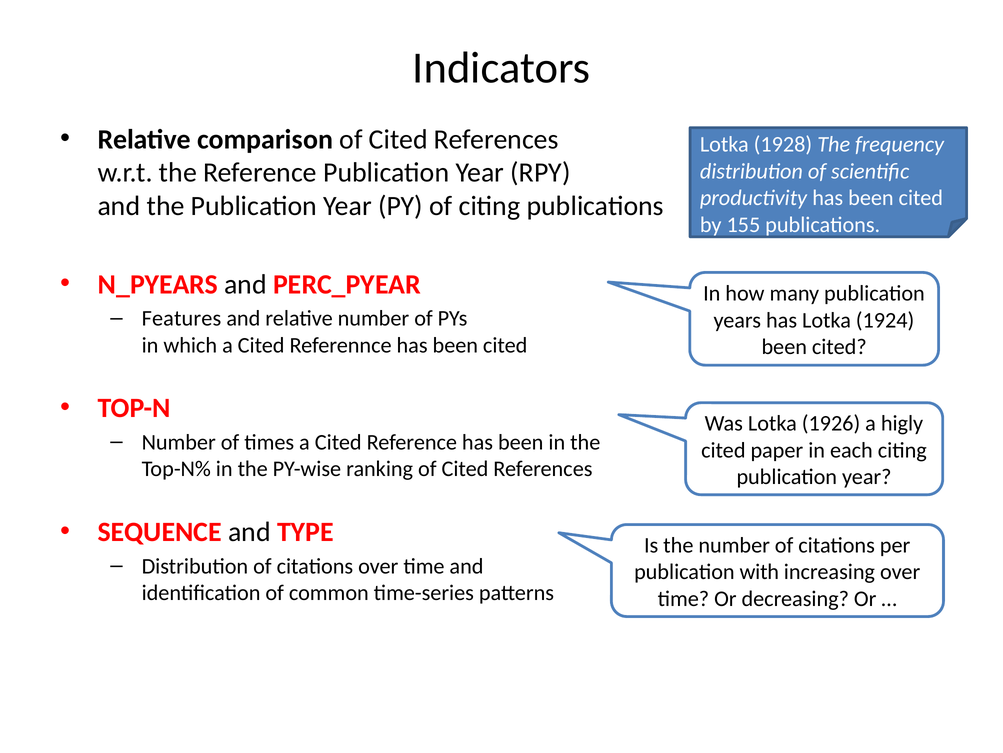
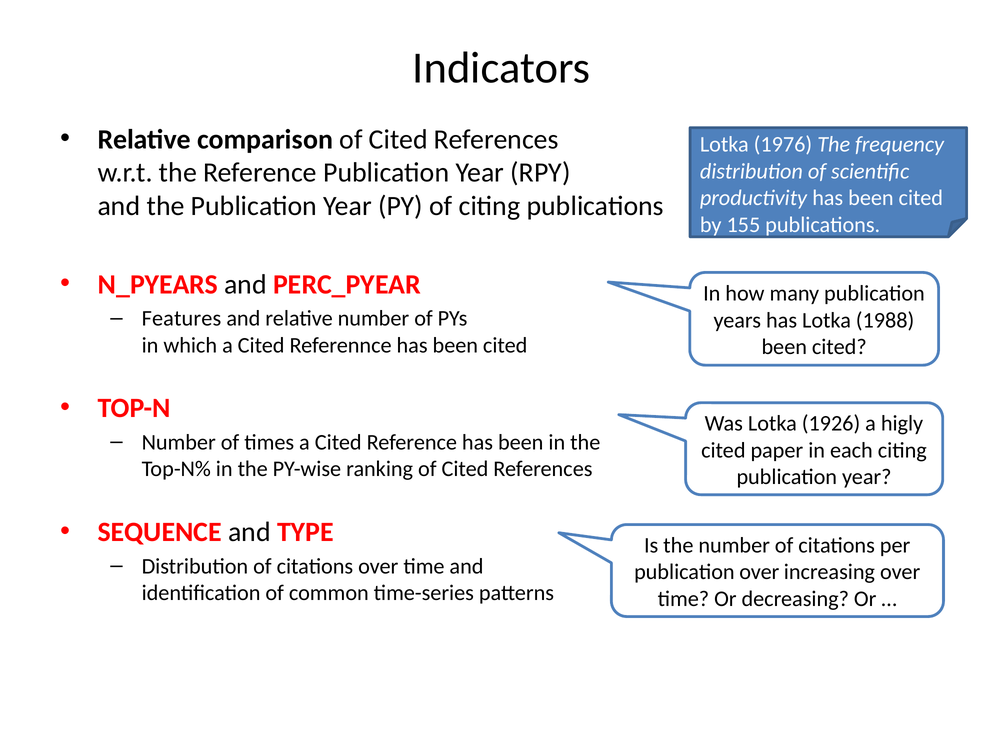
1928: 1928 -> 1976
1924: 1924 -> 1988
publication with: with -> over
